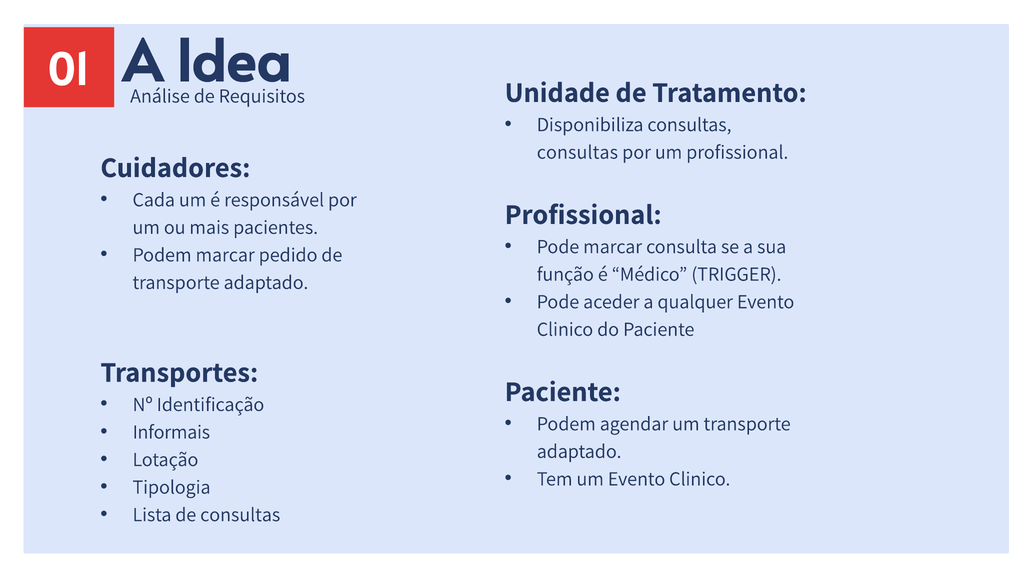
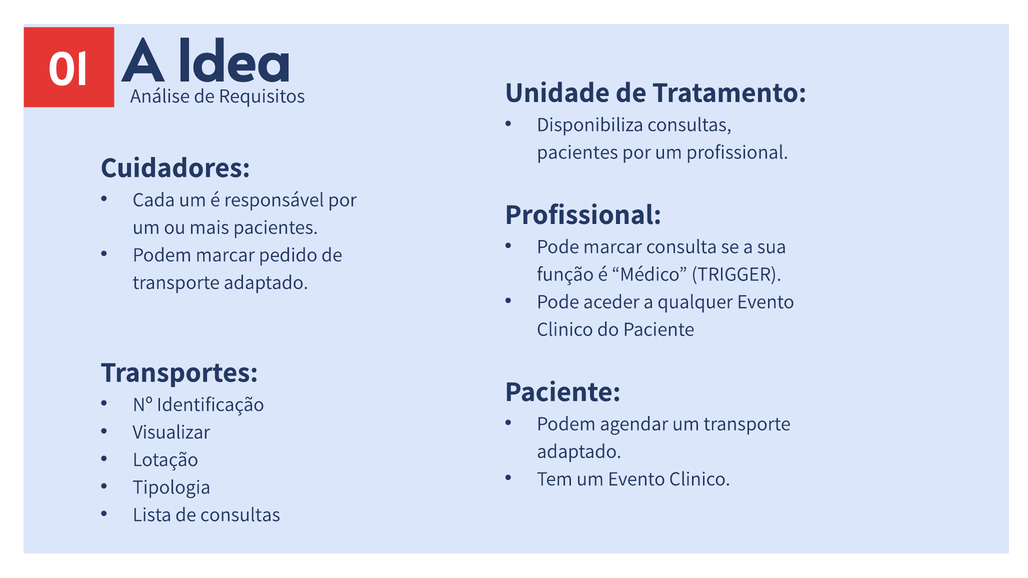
consultas at (577, 152): consultas -> pacientes
Informais: Informais -> Visualizar
